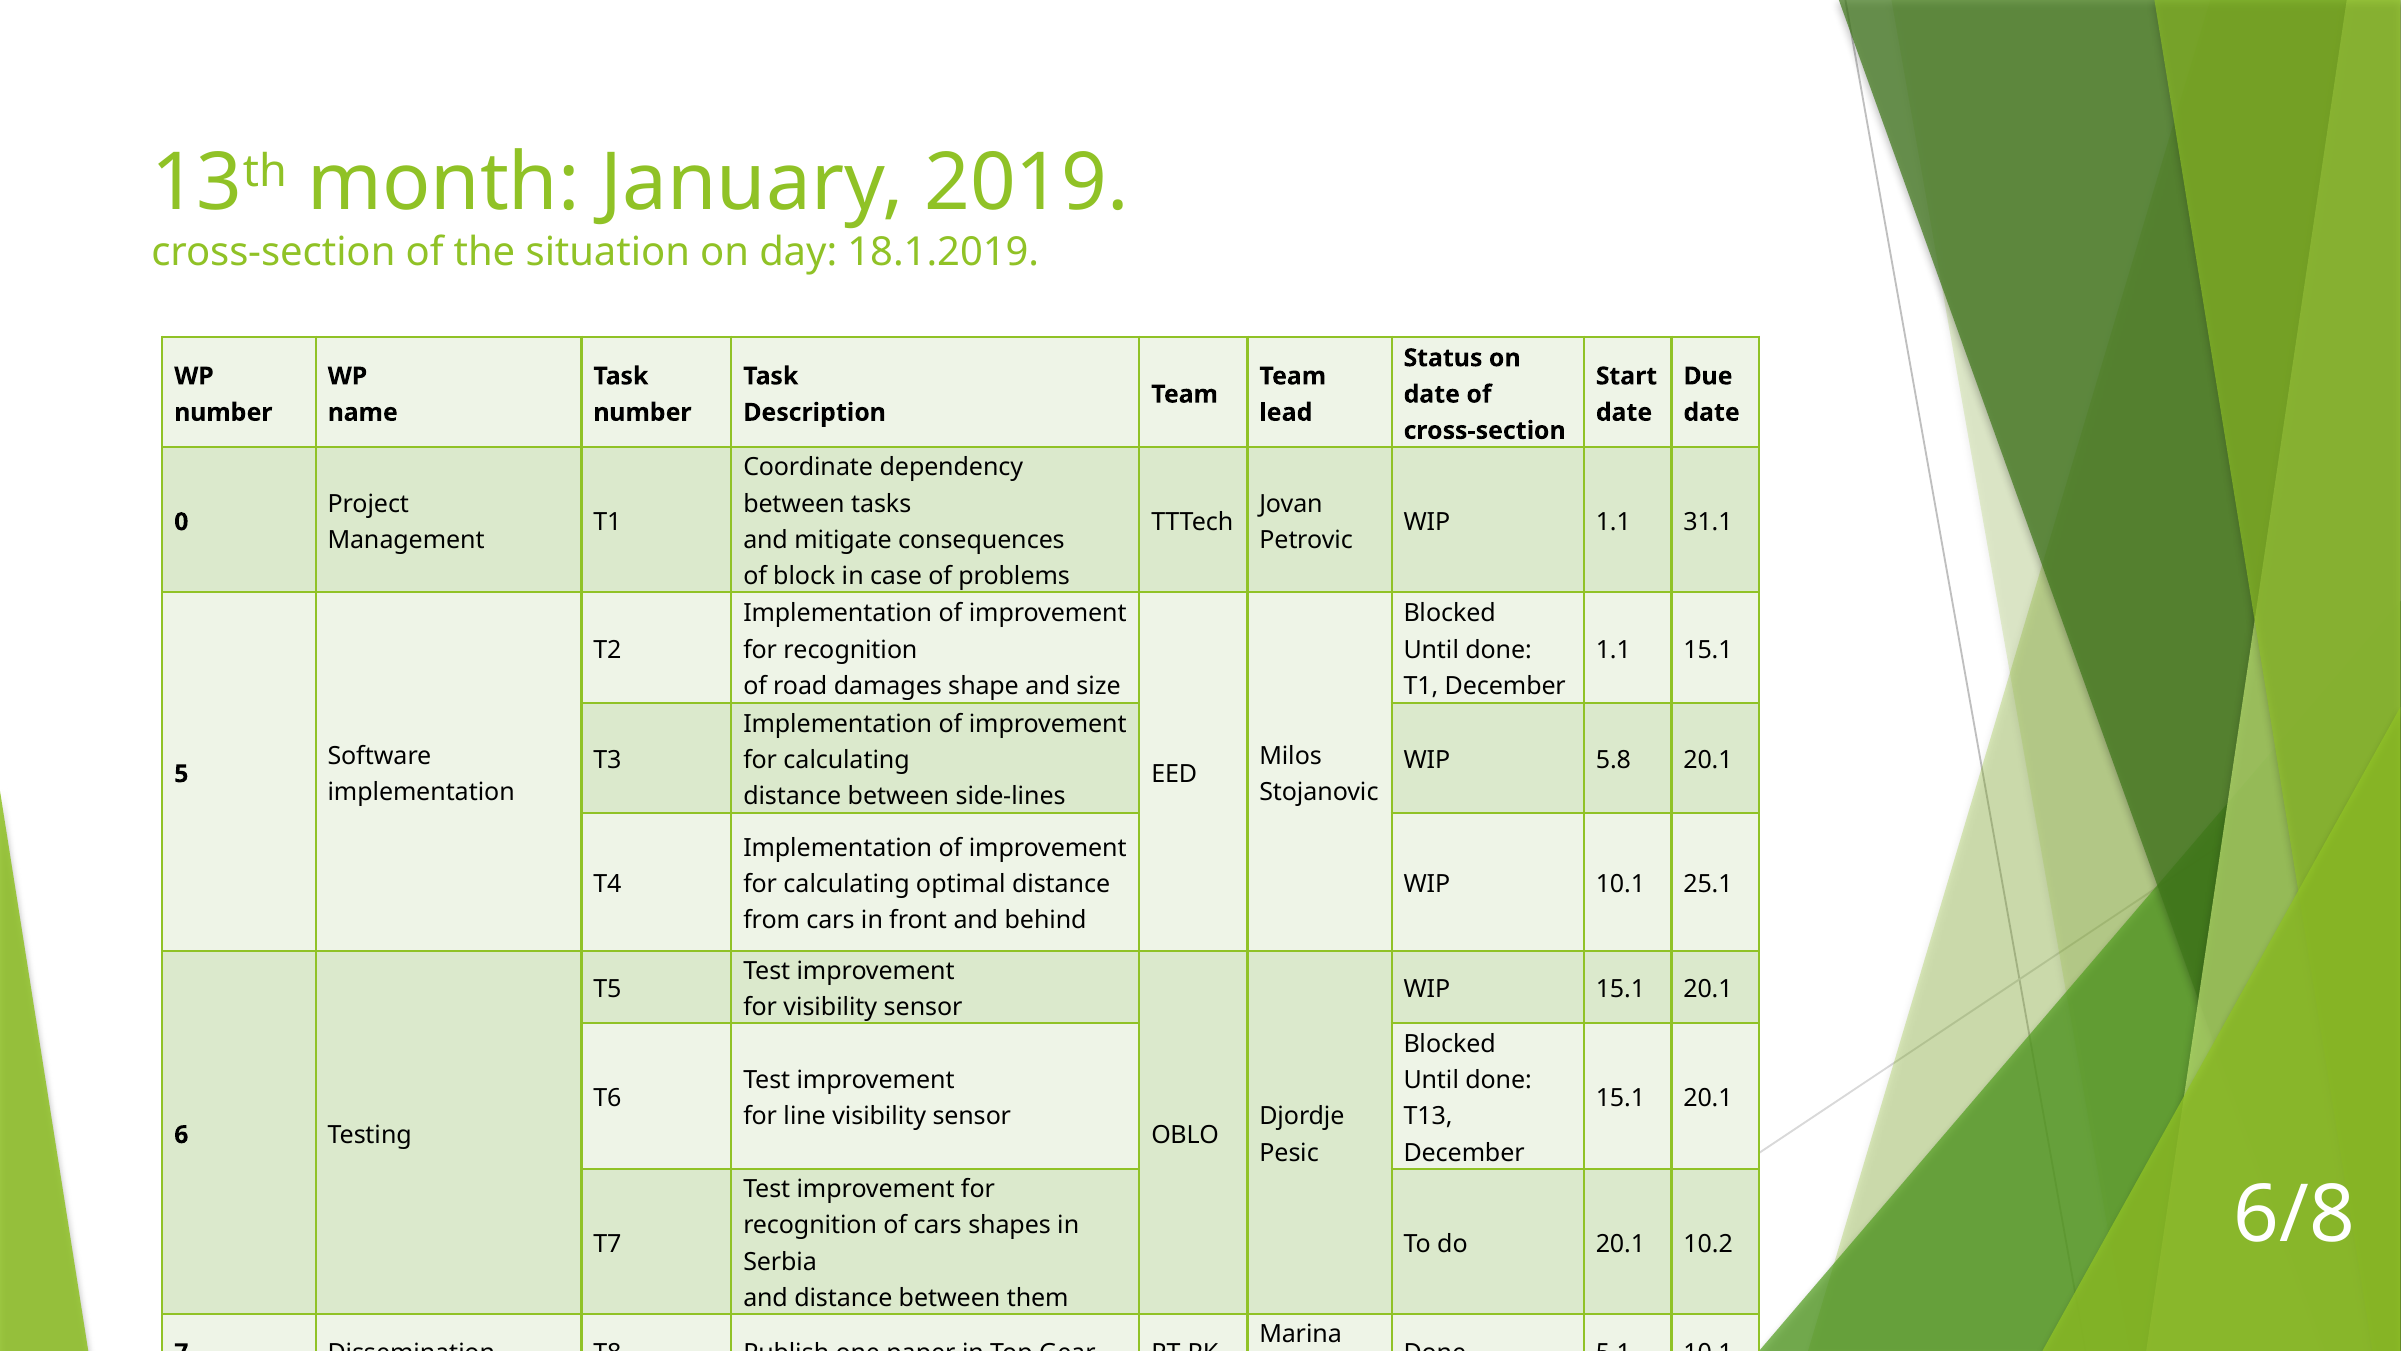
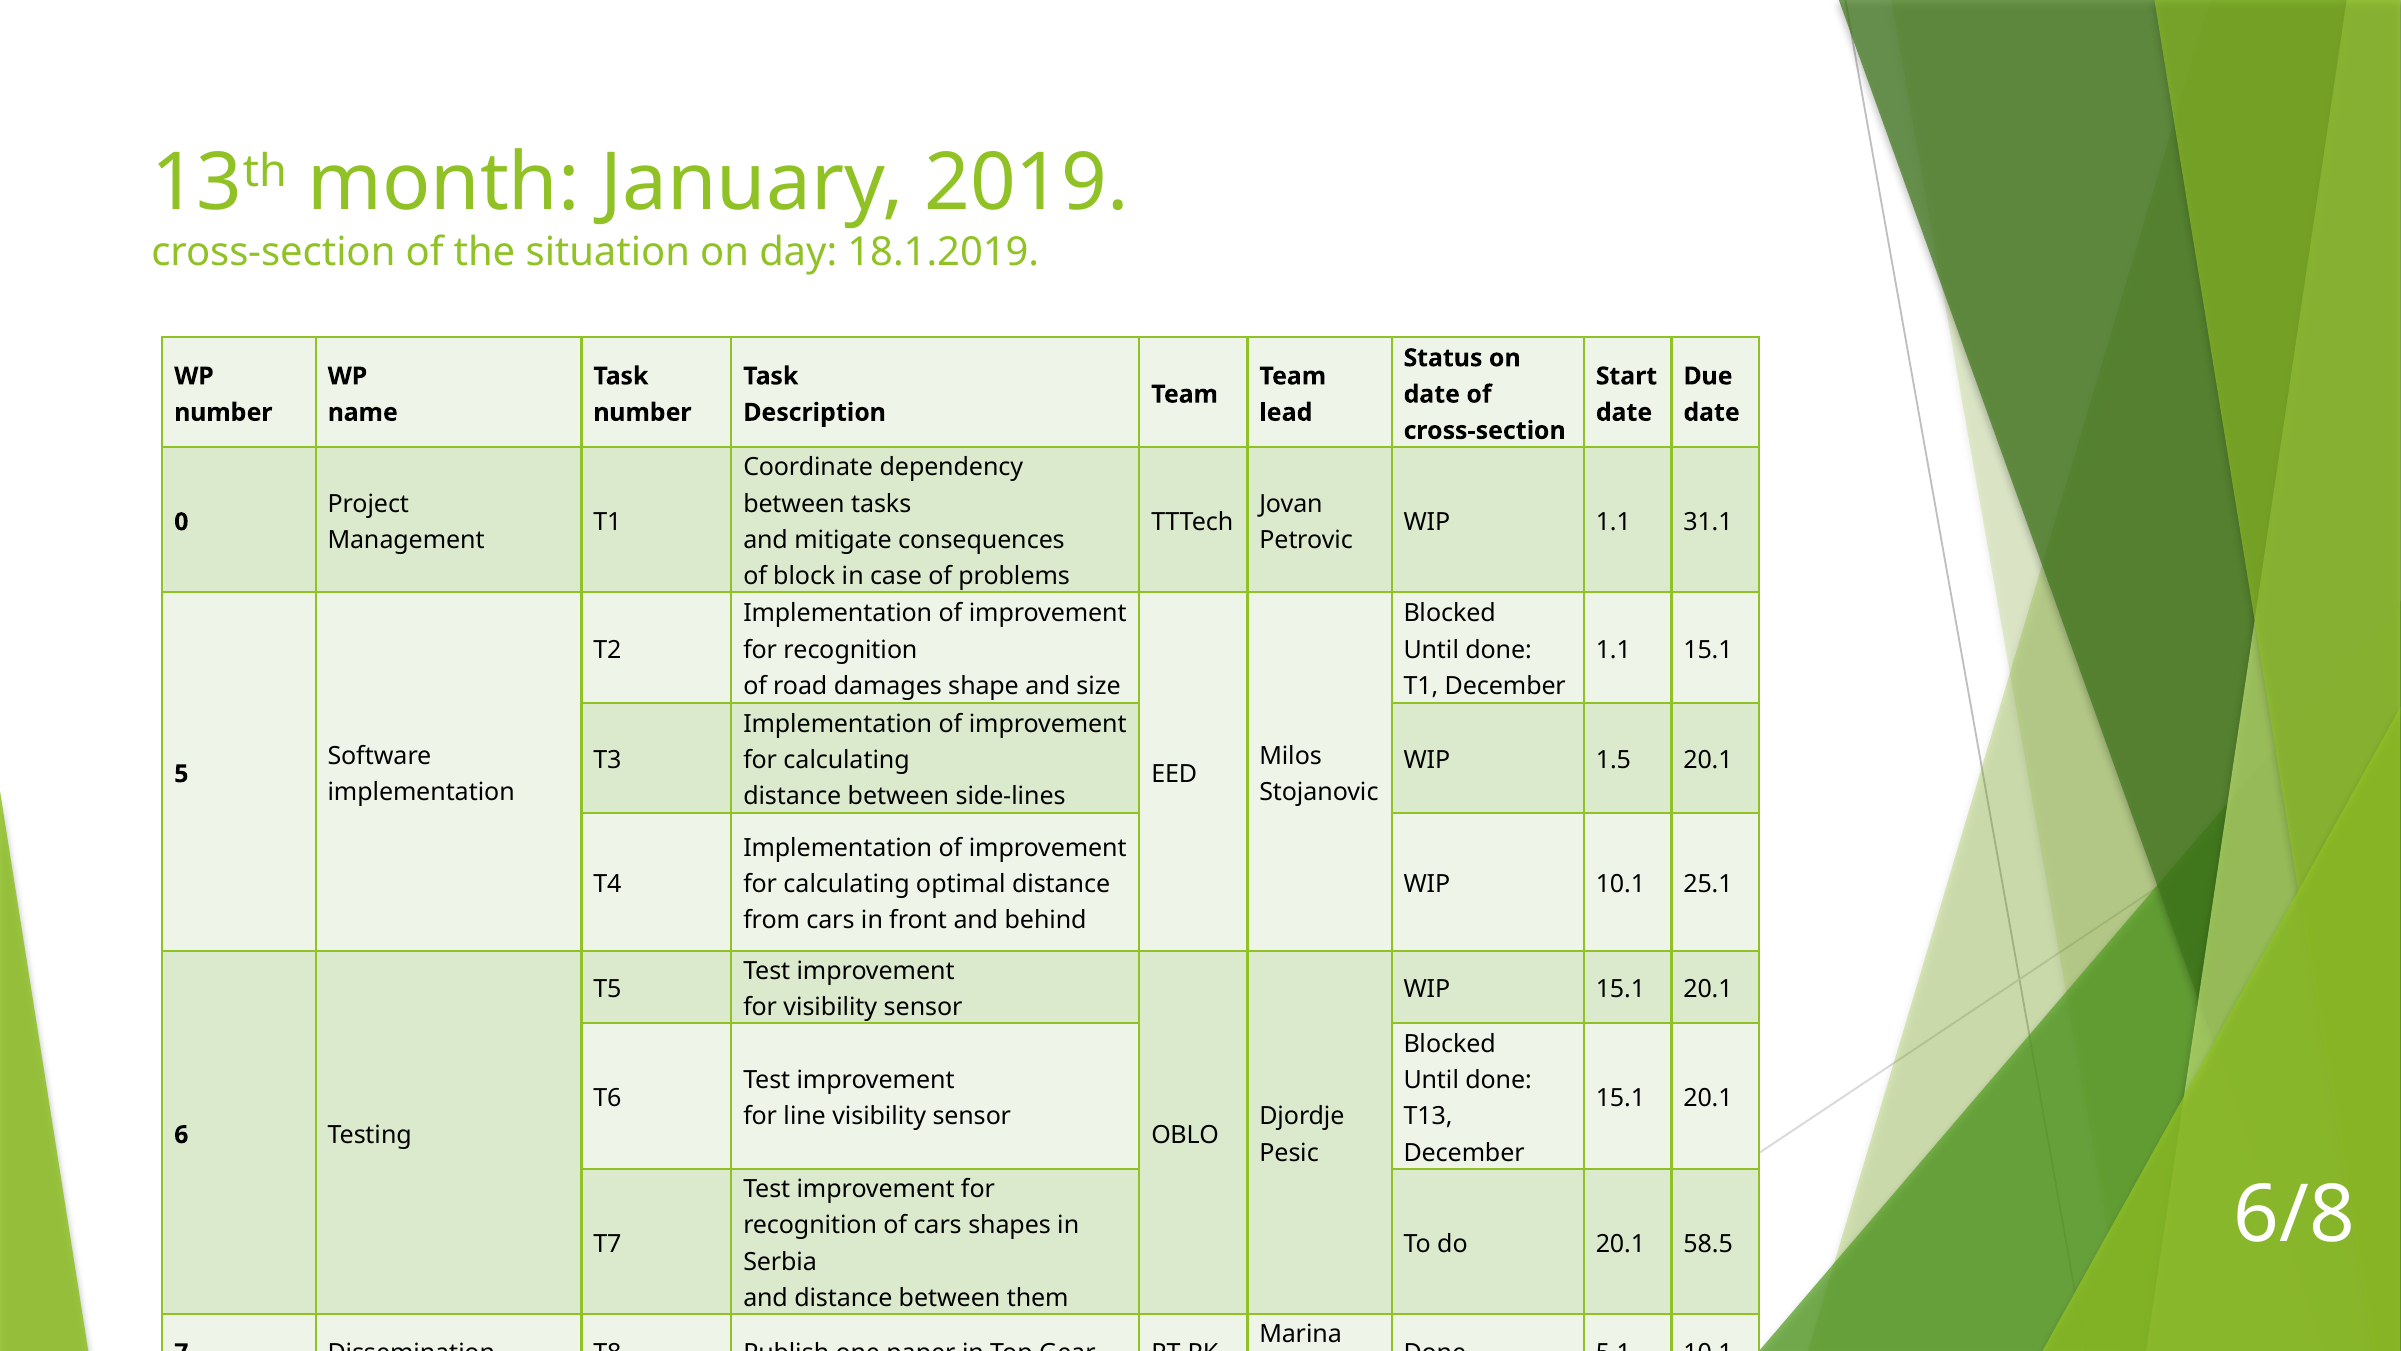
5.8: 5.8 -> 1.5
10.2: 10.2 -> 58.5
